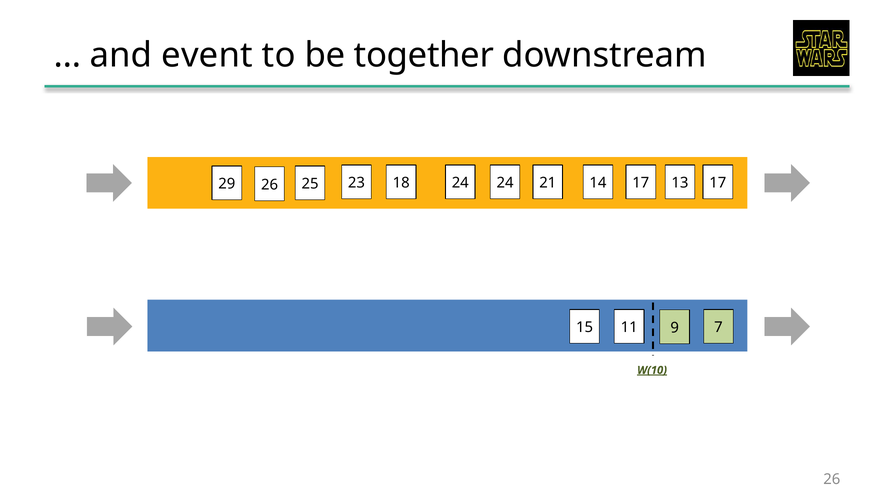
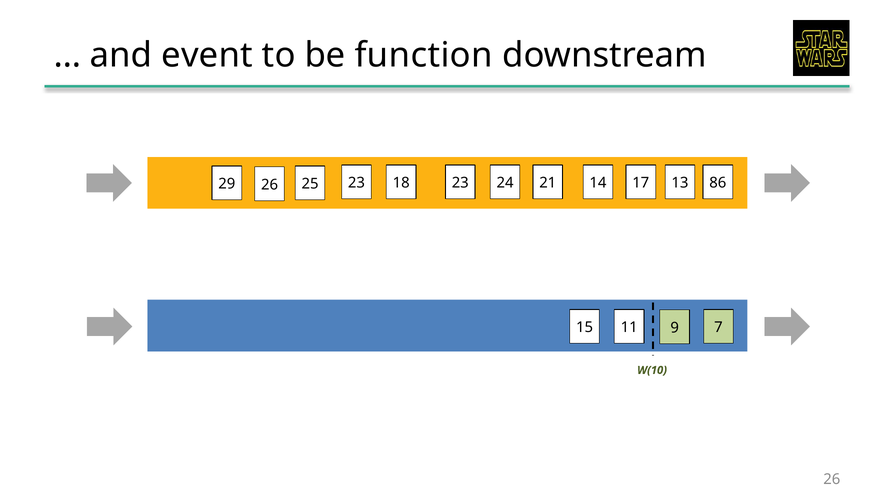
together: together -> function
18 24: 24 -> 23
24 17: 17 -> 86
W(10 underline: present -> none
